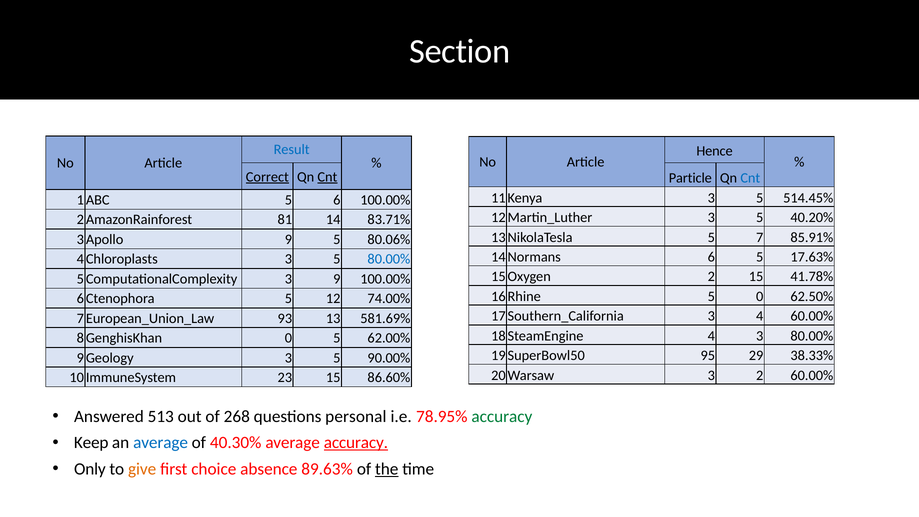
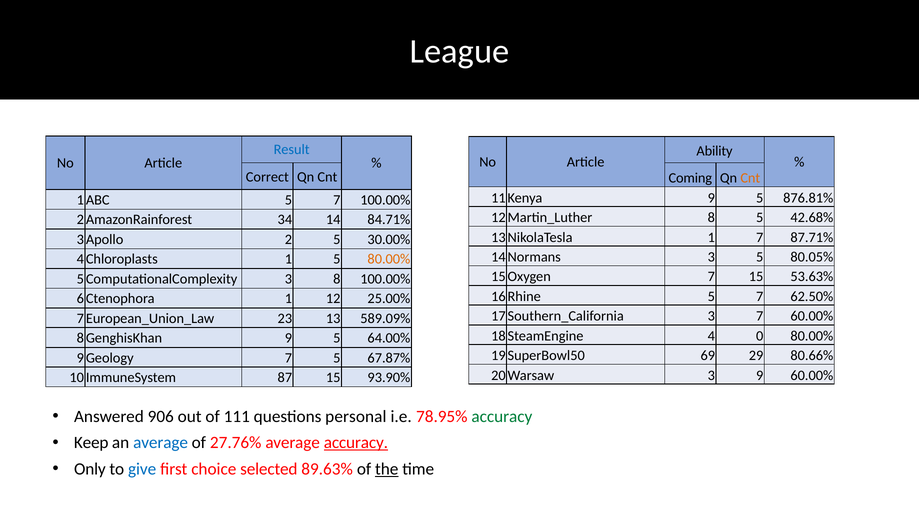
Section: Section -> League
Hence: Hence -> Ability
Correct underline: present -> none
Cnt at (327, 177) underline: present -> none
Particle: Particle -> Coming
Cnt at (750, 178) colour: blue -> orange
3 at (711, 198): 3 -> 9
514.45%: 514.45% -> 876.81%
6 at (337, 200): 6 -> 7
3 at (711, 218): 3 -> 8
40.20%: 40.20% -> 42.68%
81: 81 -> 34
83.71%: 83.71% -> 84.71%
5 at (711, 237): 5 -> 1
85.91%: 85.91% -> 87.71%
9 at (288, 239): 9 -> 2
80.06%: 80.06% -> 30.00%
6 at (711, 257): 6 -> 3
17.63%: 17.63% -> 80.05%
3 at (288, 259): 3 -> 1
80.00% at (389, 259) colour: blue -> orange
2 at (711, 277): 2 -> 7
41.78%: 41.78% -> 53.63%
3 9: 9 -> 8
0 at (760, 296): 0 -> 7
5 at (288, 299): 5 -> 1
74.00%: 74.00% -> 25.00%
3 4: 4 -> 7
93: 93 -> 23
581.69%: 581.69% -> 589.09%
4 3: 3 -> 0
0 at (288, 338): 0 -> 9
62.00%: 62.00% -> 64.00%
95: 95 -> 69
38.33%: 38.33% -> 80.66%
3 at (288, 358): 3 -> 7
90.00%: 90.00% -> 67.87%
3 2: 2 -> 9
23: 23 -> 87
86.60%: 86.60% -> 93.90%
513: 513 -> 906
268: 268 -> 111
40.30%: 40.30% -> 27.76%
give colour: orange -> blue
absence: absence -> selected
